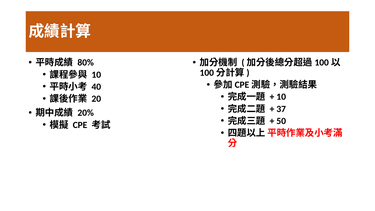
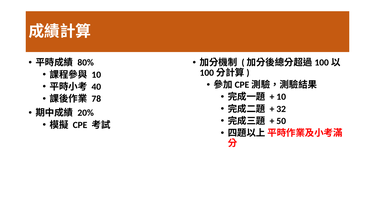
20: 20 -> 78
37: 37 -> 32
